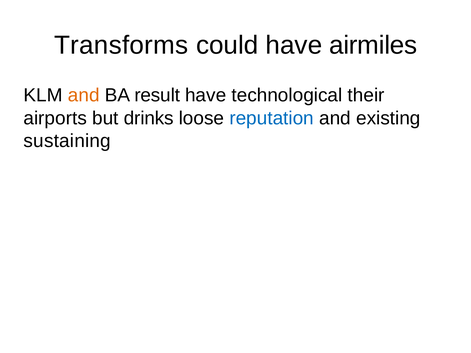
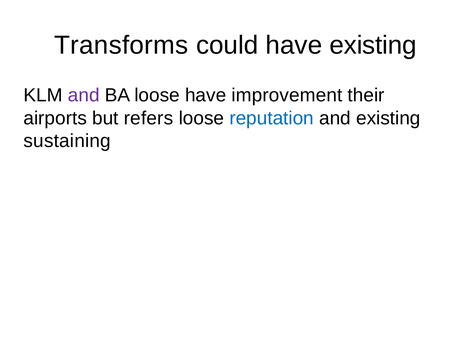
have airmiles: airmiles -> existing
and at (84, 95) colour: orange -> purple
BA result: result -> loose
technological: technological -> improvement
drinks: drinks -> refers
